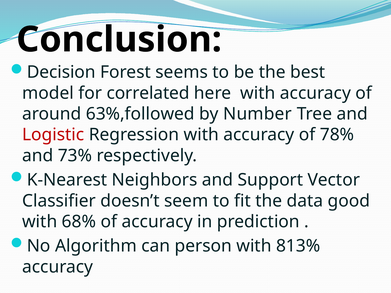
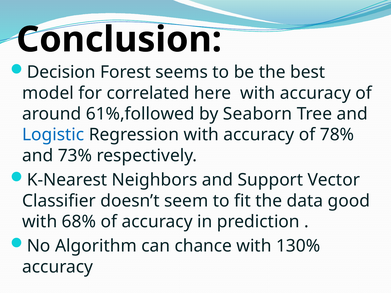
63%,followed: 63%,followed -> 61%,followed
Number: Number -> Seaborn
Logistic colour: red -> blue
person: person -> chance
813%: 813% -> 130%
